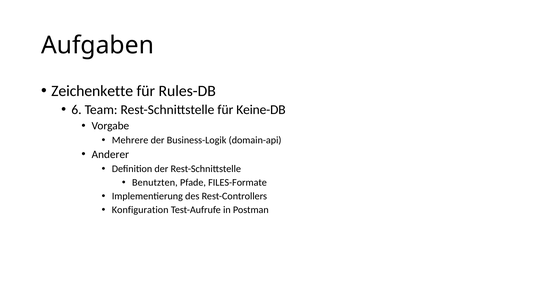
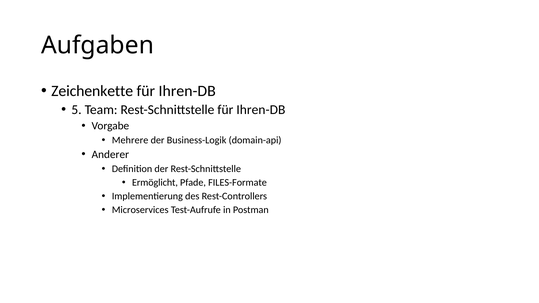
Rules-DB at (187, 91): Rules-DB -> Ihren-DB
6: 6 -> 5
Rest-Schnittstelle für Keine-DB: Keine-DB -> Ihren-DB
Benutzten: Benutzten -> Ermöglicht
Konfiguration: Konfiguration -> Microservices
